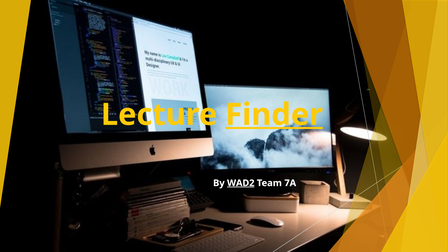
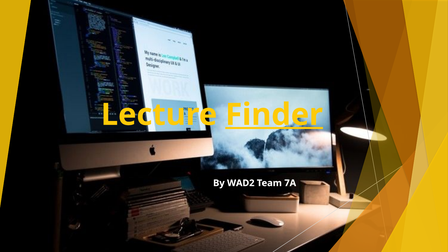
WAD2 underline: present -> none
